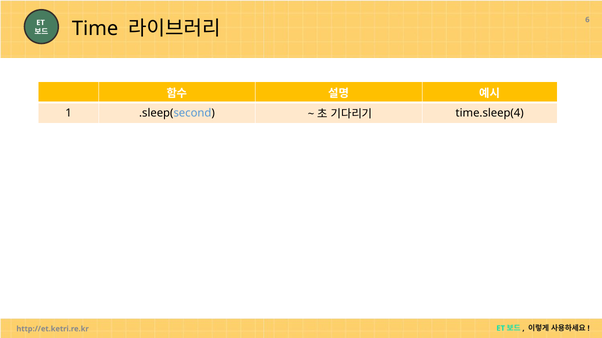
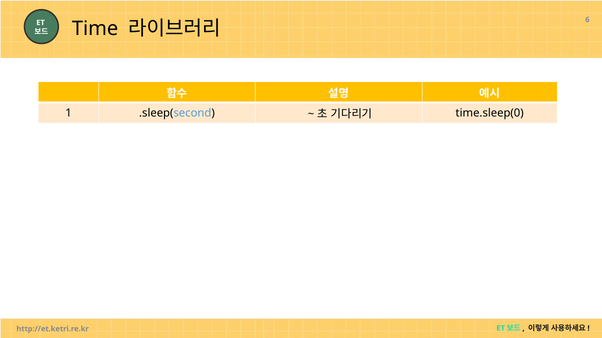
time.sleep(4: time.sleep(4 -> time.sleep(0
